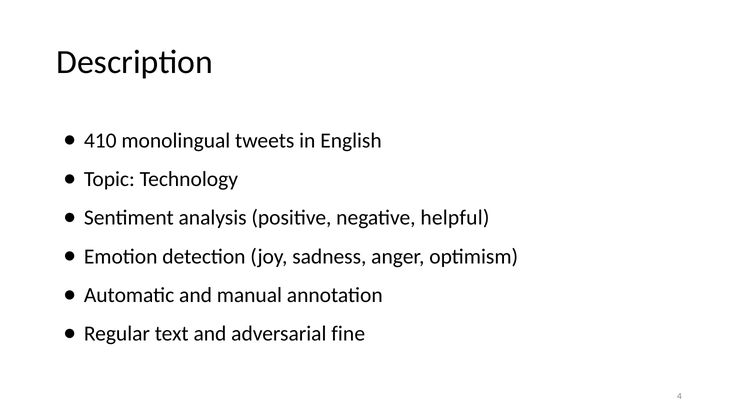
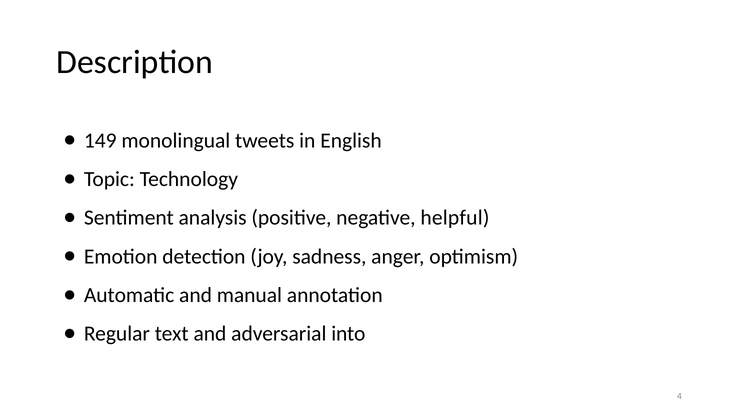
410: 410 -> 149
fine: fine -> into
